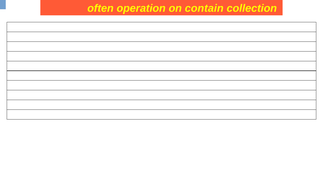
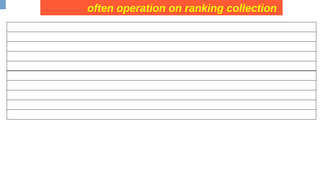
contain: contain -> ranking
